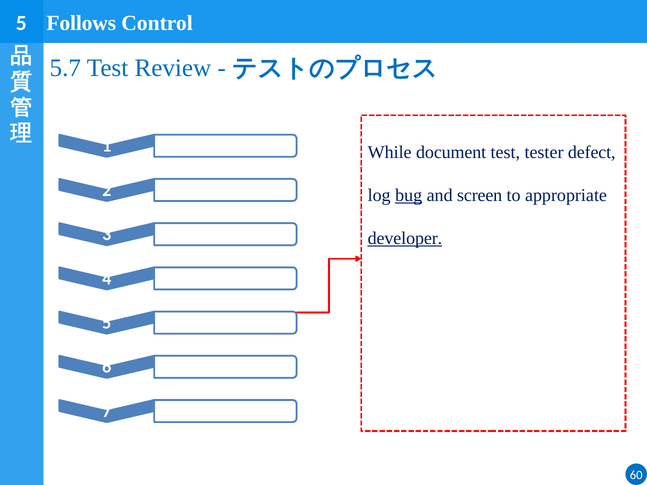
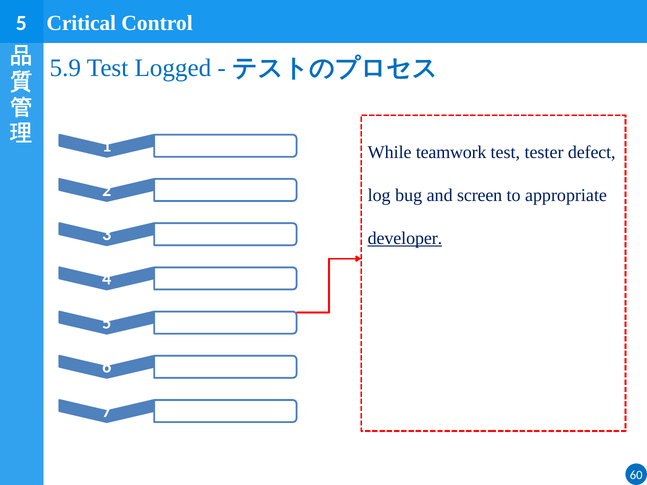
Follows: Follows -> Critical
5.7: 5.7 -> 5.9
Review: Review -> Logged
document: document -> teamwork
bug underline: present -> none
